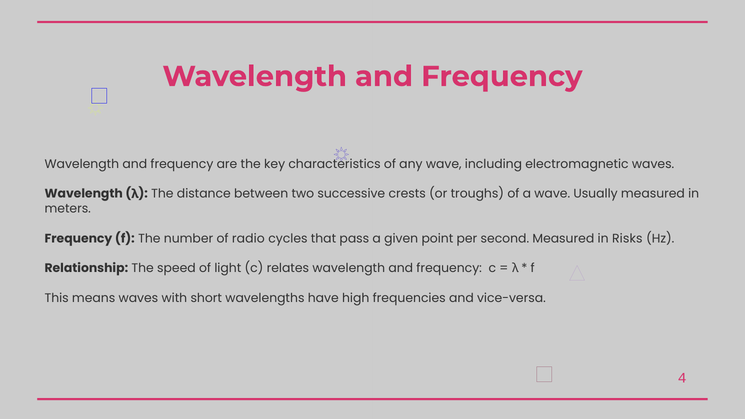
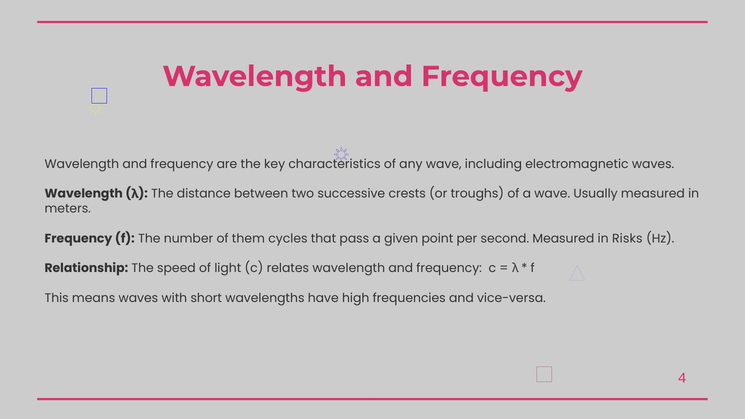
radio: radio -> them
